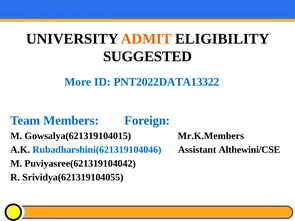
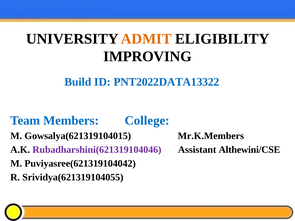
SUGGESTED: SUGGESTED -> IMPROVING
More: More -> Build
Foreign: Foreign -> College
Rubadharshini(621319104046 colour: blue -> purple
